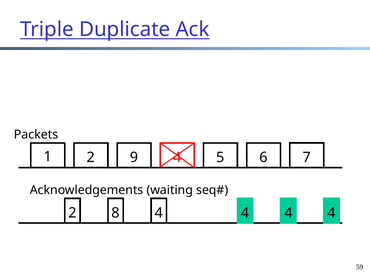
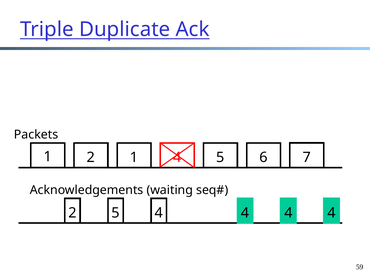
2 9: 9 -> 1
2 8: 8 -> 5
